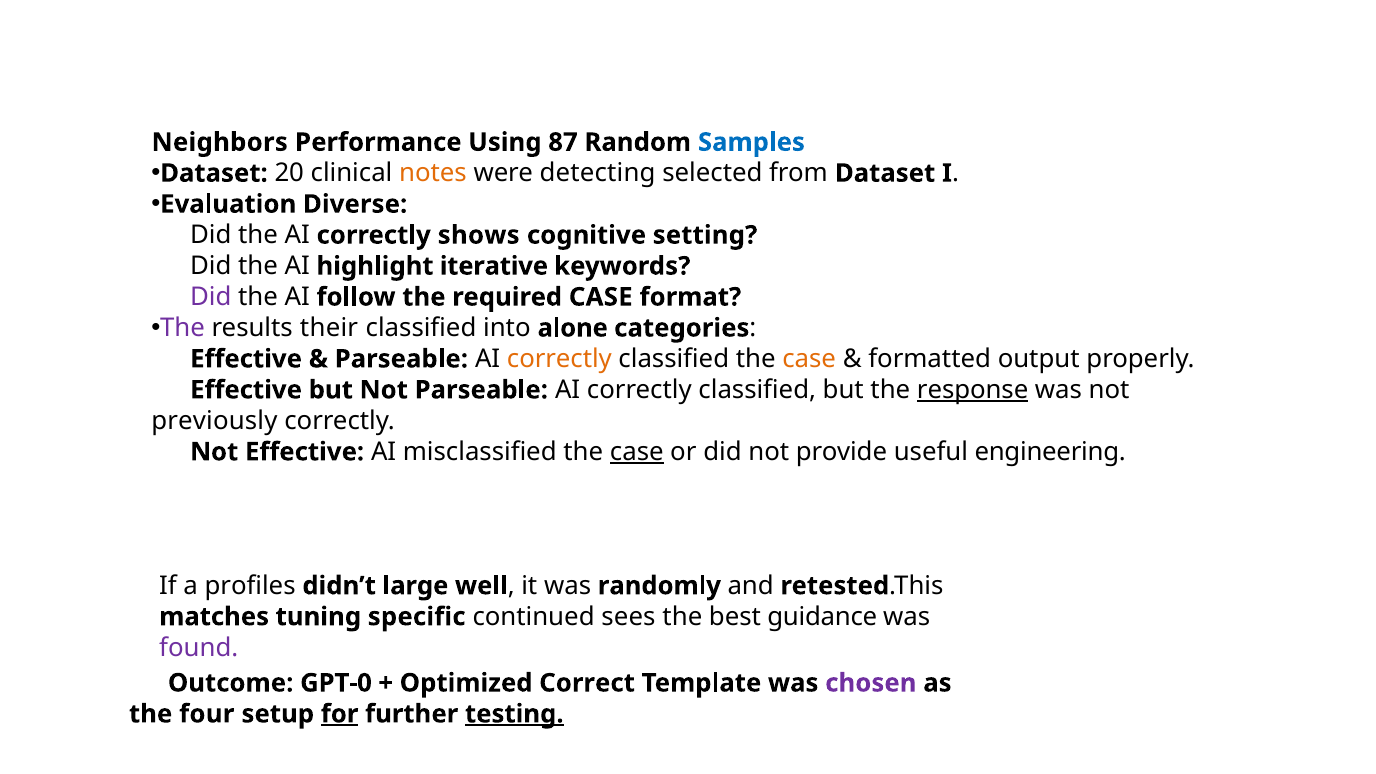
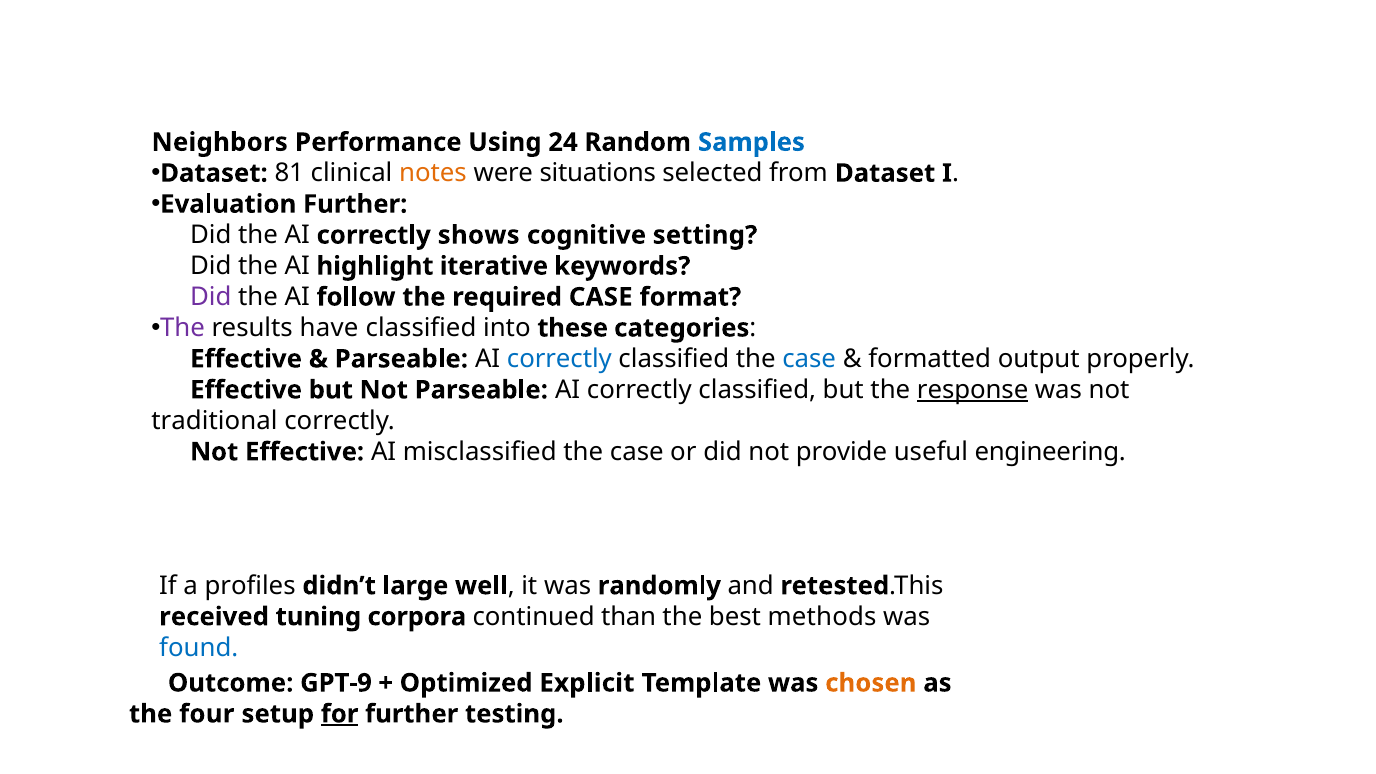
87: 87 -> 24
20: 20 -> 81
detecting: detecting -> situations
Evaluation Diverse: Diverse -> Further
their: their -> have
alone: alone -> these
correctly at (559, 359) colour: orange -> blue
case at (809, 359) colour: orange -> blue
previously: previously -> traditional
case at (637, 452) underline: present -> none
matches: matches -> received
specific: specific -> corpora
sees: sees -> than
guidance: guidance -> methods
found colour: purple -> blue
GPT-0: GPT-0 -> GPT-9
Correct: Correct -> Explicit
chosen colour: purple -> orange
testing underline: present -> none
